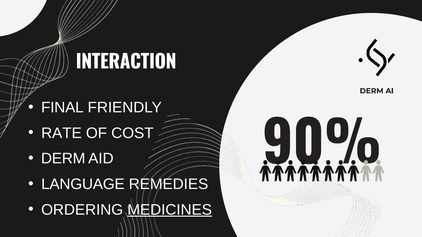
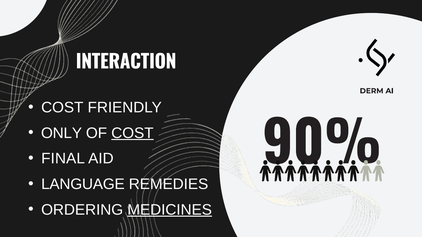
FINAL at (62, 108): FINAL -> COST
RATE: RATE -> ONLY
COST at (132, 133) underline: none -> present
DERM at (63, 159): DERM -> FINAL
